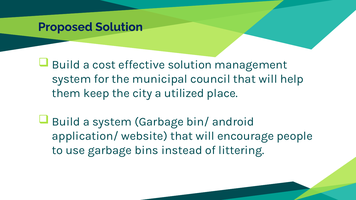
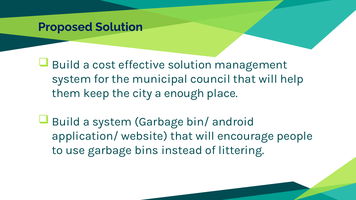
utilized: utilized -> enough
